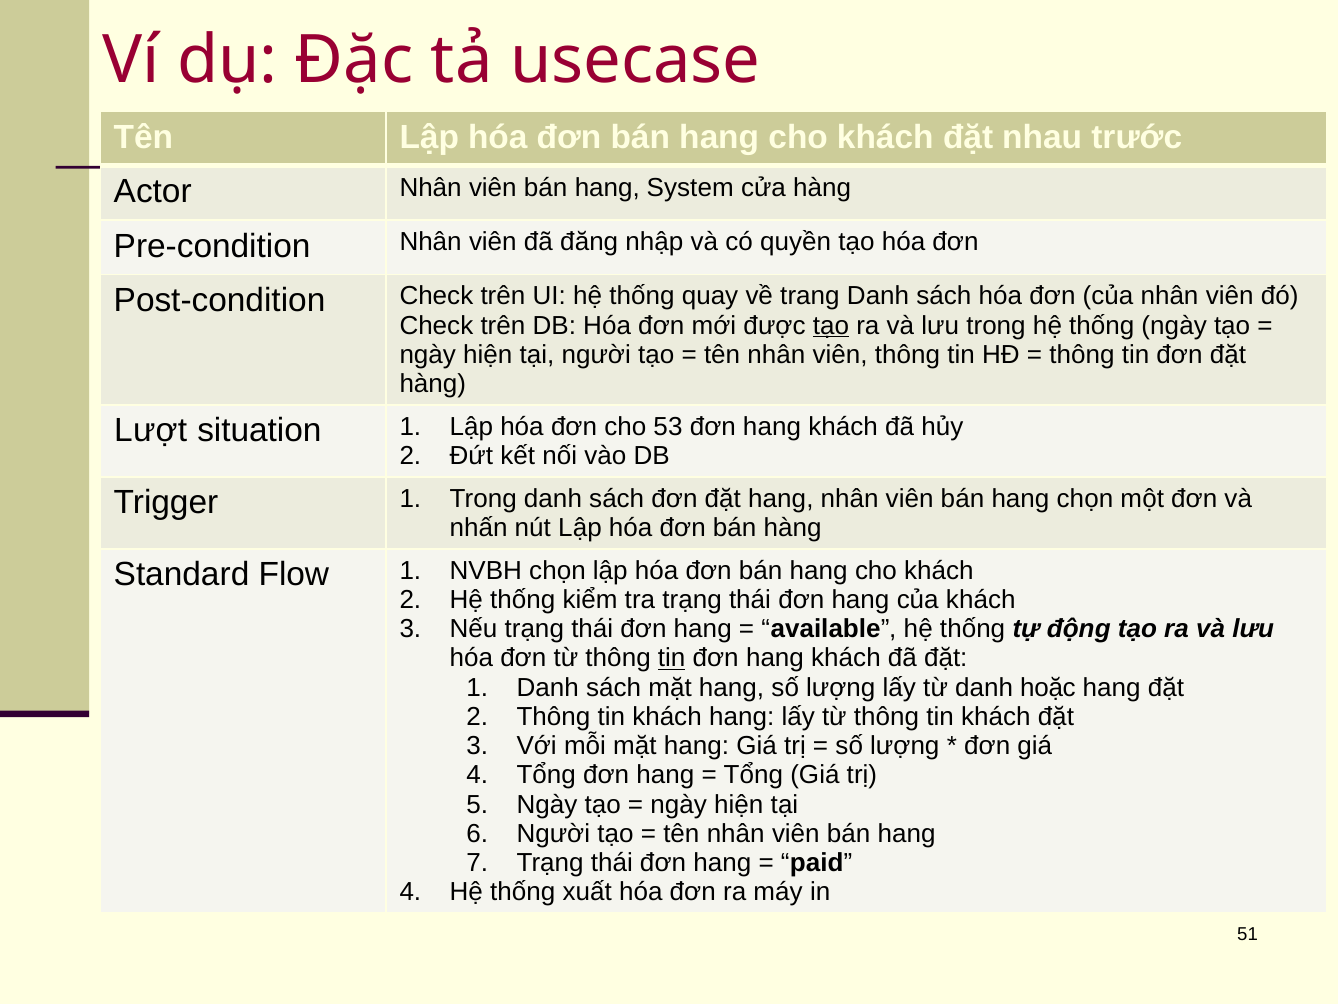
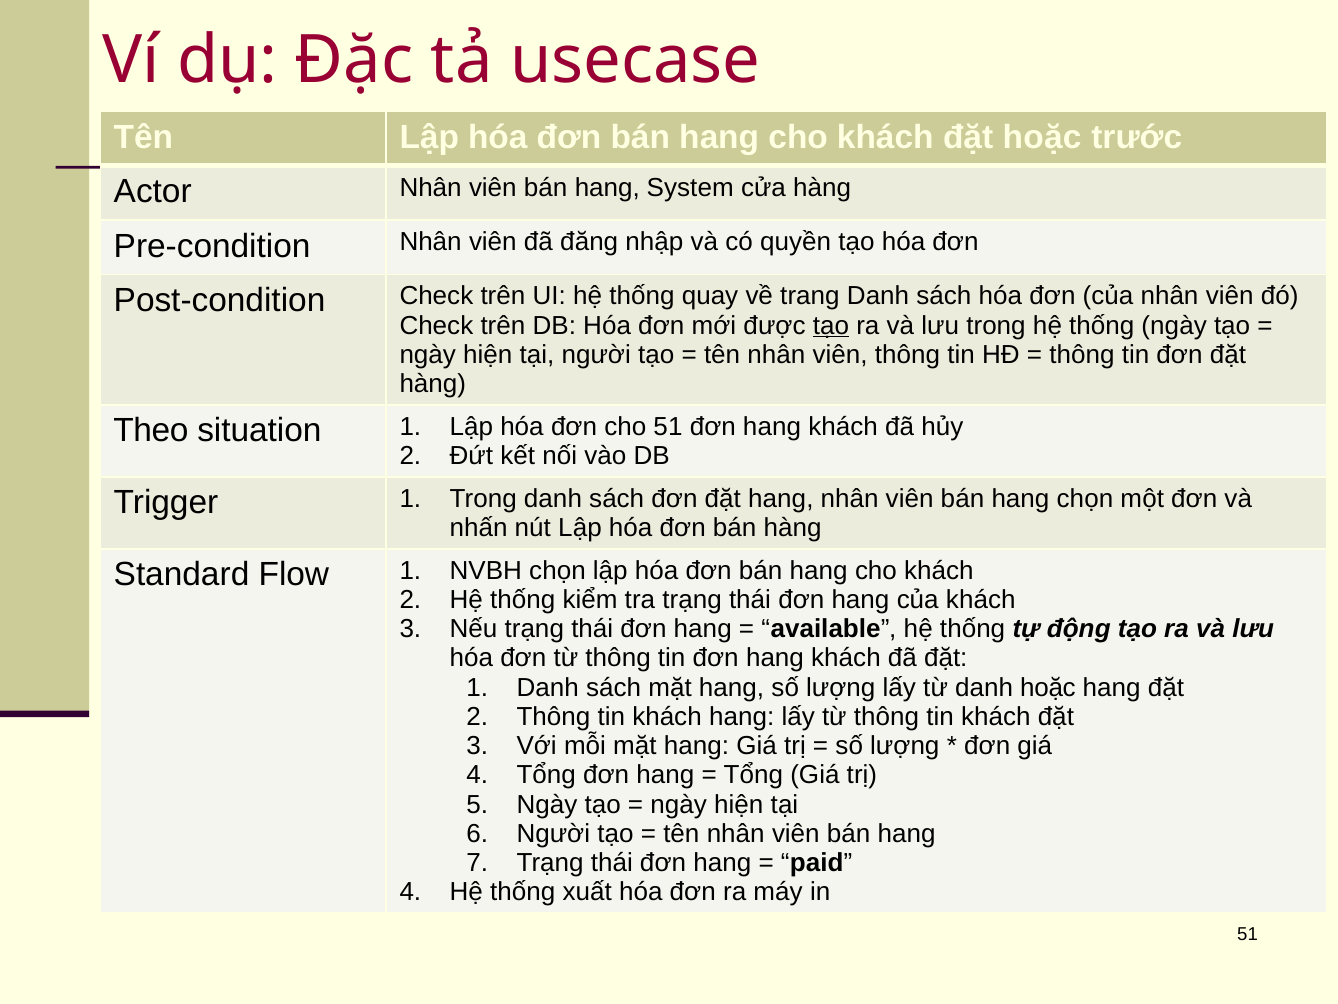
đặt nhau: nhau -> hoặc
Lượt: Lượt -> Theo
cho 53: 53 -> 51
tin at (672, 658) underline: present -> none
